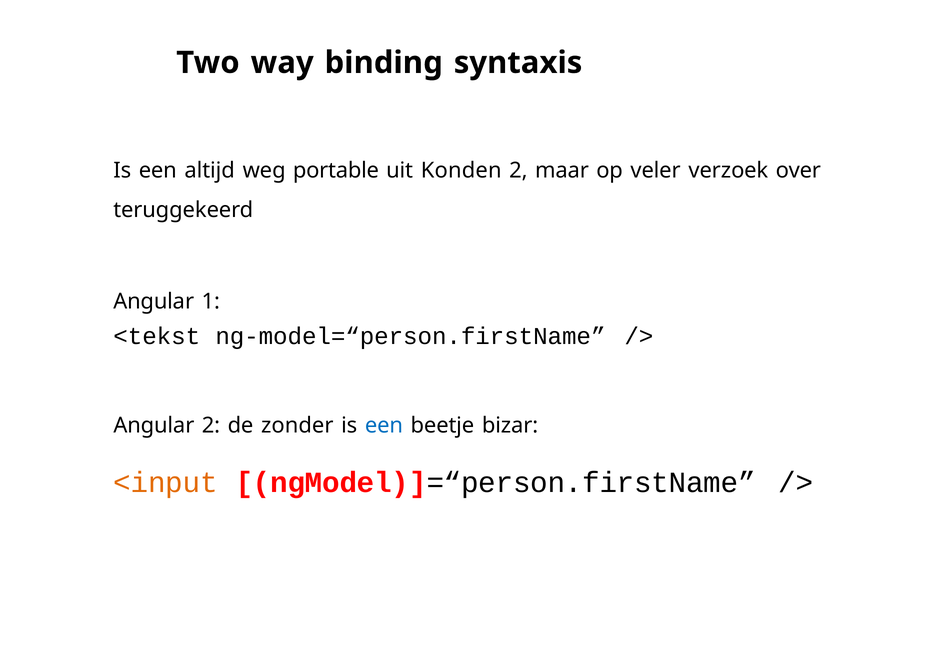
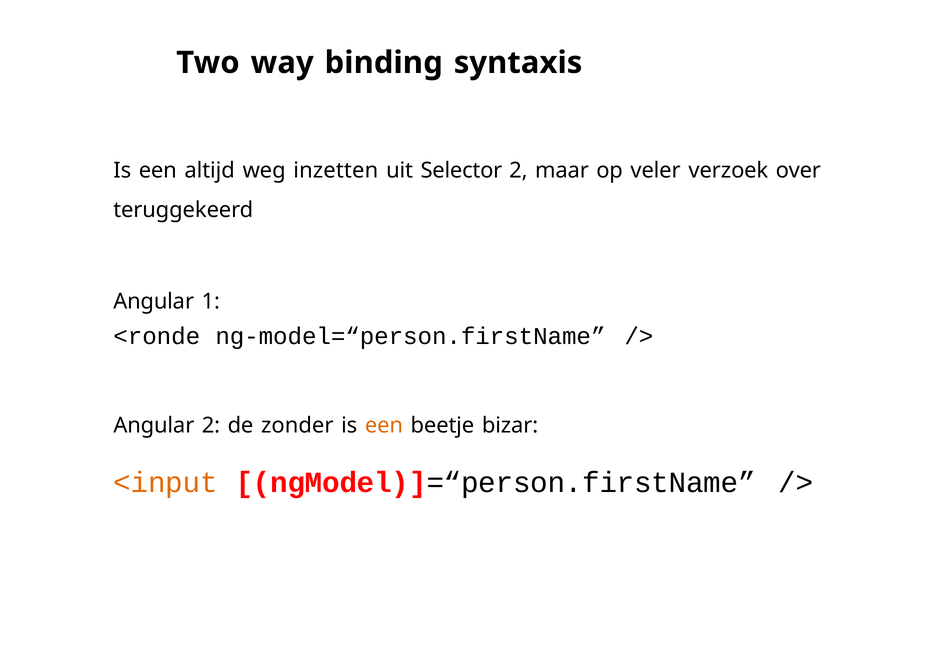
portable: portable -> inzetten
Konden: Konden -> Selector
<tekst: <tekst -> <ronde
een at (384, 425) colour: blue -> orange
